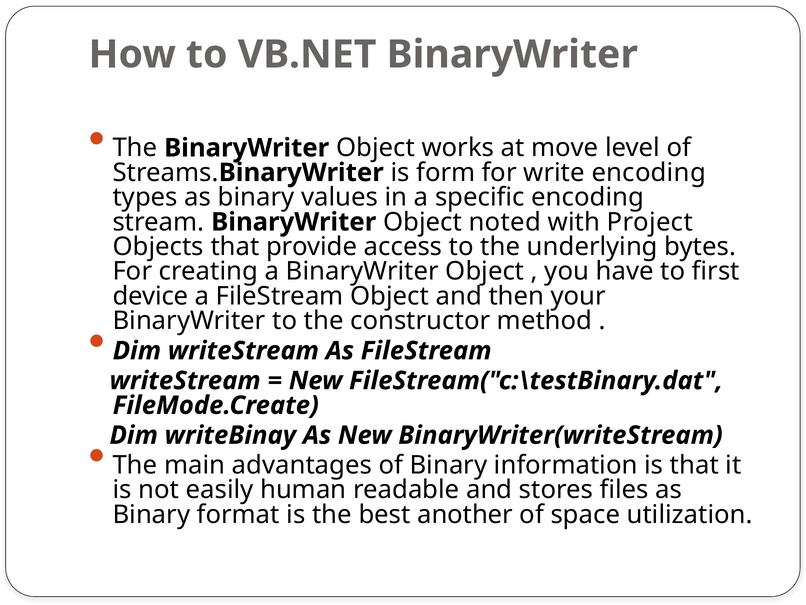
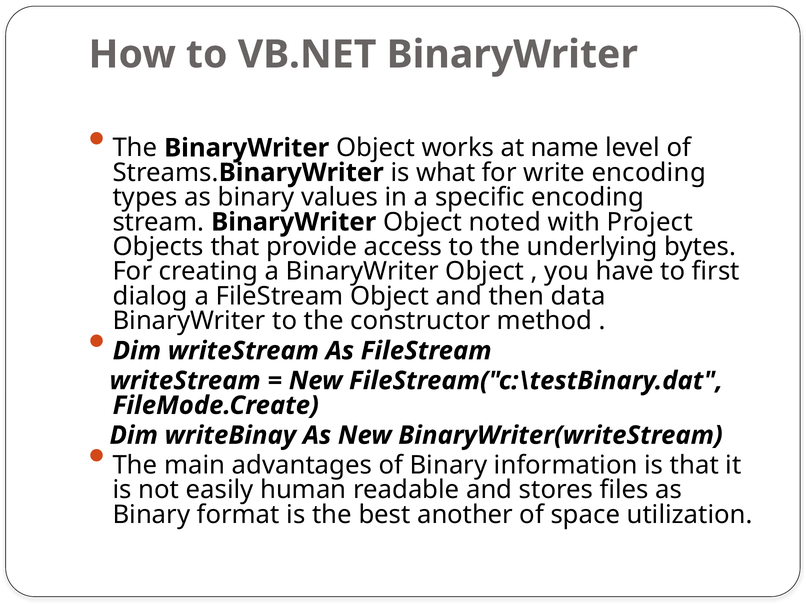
move: move -> name
form: form -> what
device: device -> dialog
your: your -> data
